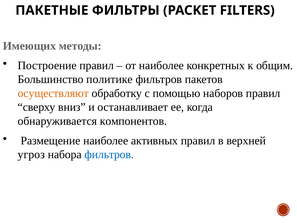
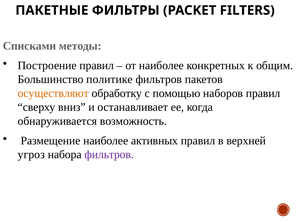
Имеющих: Имеющих -> Списками
компонентов: компонентов -> возможность
фильтров at (109, 154) colour: blue -> purple
